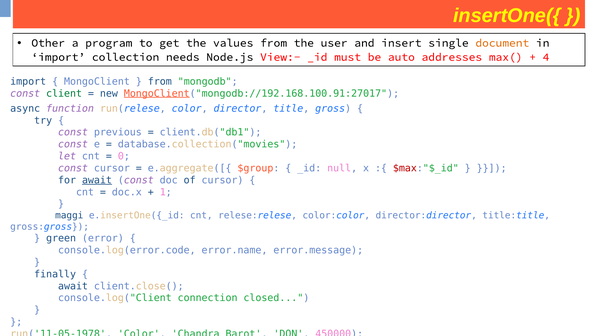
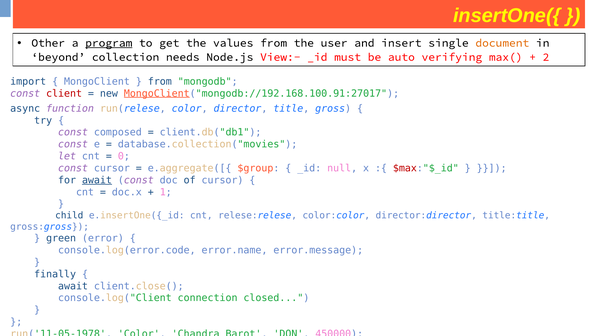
program underline: none -> present
import at (58, 57): import -> beyond
addresses: addresses -> verifying
4: 4 -> 2
client colour: green -> red
previous: previous -> composed
maggi: maggi -> child
